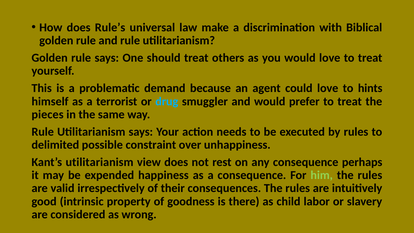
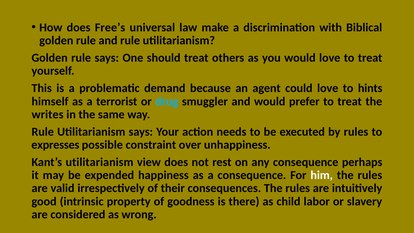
Rule’s: Rule’s -> Free’s
pieces: pieces -> writes
delimited: delimited -> expresses
him colour: light green -> white
